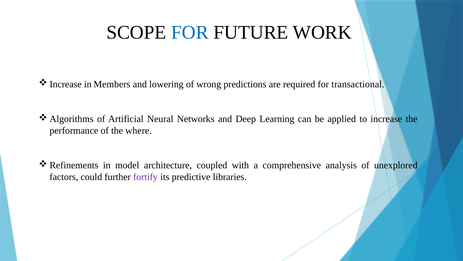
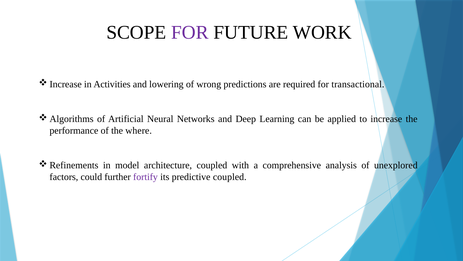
FOR at (190, 32) colour: blue -> purple
Members: Members -> Activities
predictive libraries: libraries -> coupled
